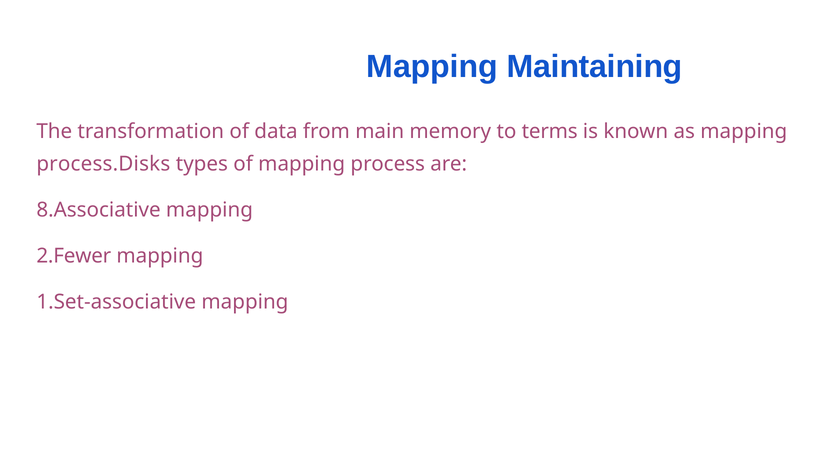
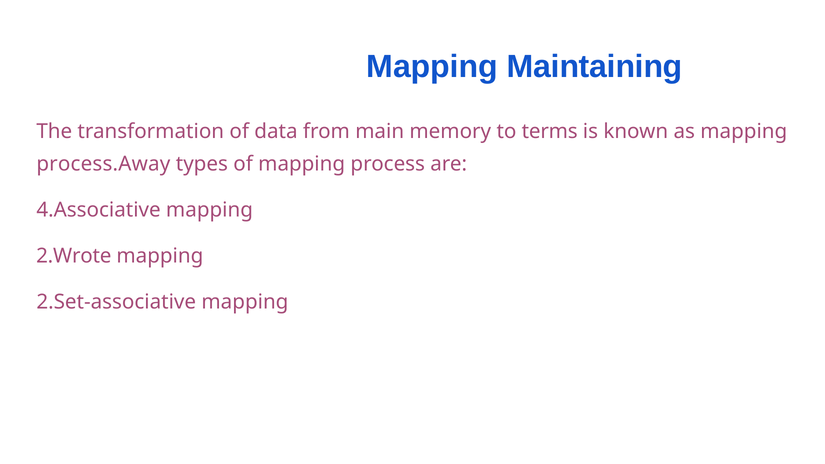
process.Disks: process.Disks -> process.Away
8.Associative: 8.Associative -> 4.Associative
2.Fewer: 2.Fewer -> 2.Wrote
1.Set-associative: 1.Set-associative -> 2.Set-associative
